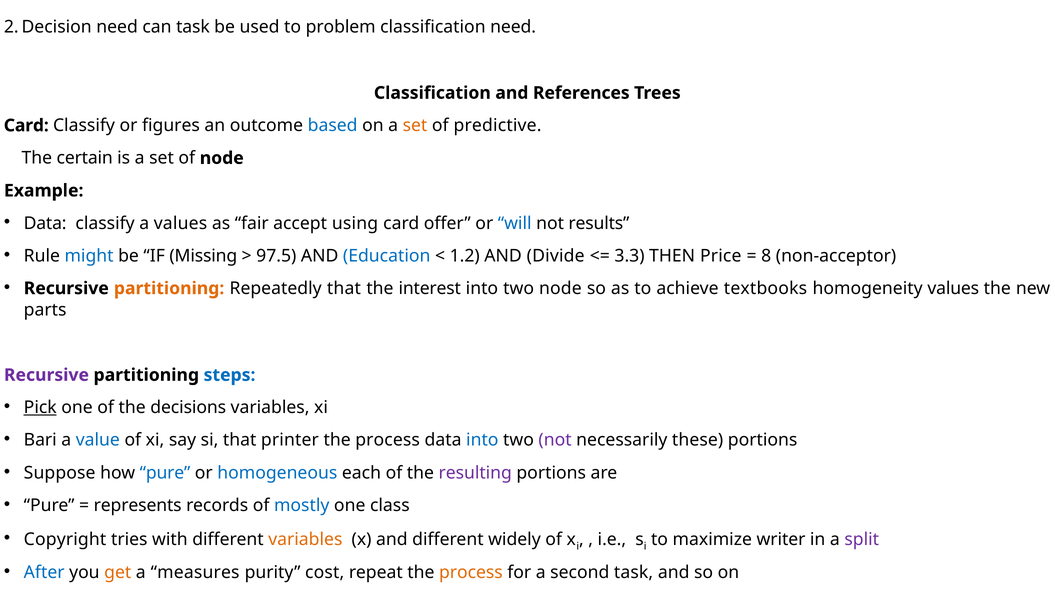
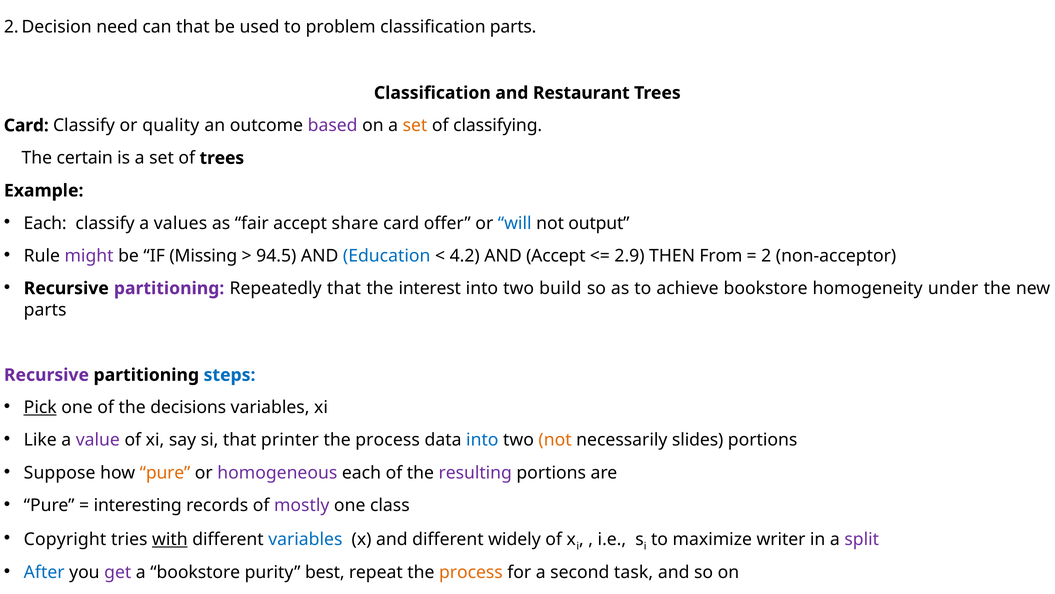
can task: task -> that
classification need: need -> parts
References: References -> Restaurant
figures: figures -> quality
based colour: blue -> purple
predictive: predictive -> classifying
of node: node -> trees
Data at (45, 223): Data -> Each
using: using -> share
results: results -> output
might colour: blue -> purple
97.5: 97.5 -> 94.5
1.2: 1.2 -> 4.2
AND Divide: Divide -> Accept
3.3: 3.3 -> 2.9
Price: Price -> From
8: 8 -> 2
partitioning at (169, 288) colour: orange -> purple
two node: node -> build
achieve textbooks: textbooks -> bookstore
homogeneity values: values -> under
Bari: Bari -> Like
value colour: blue -> purple
not at (555, 440) colour: purple -> orange
these: these -> slides
pure at (165, 472) colour: blue -> orange
homogeneous colour: blue -> purple
represents: represents -> interesting
mostly colour: blue -> purple
with underline: none -> present
variables at (305, 539) colour: orange -> blue
get colour: orange -> purple
a measures: measures -> bookstore
cost: cost -> best
